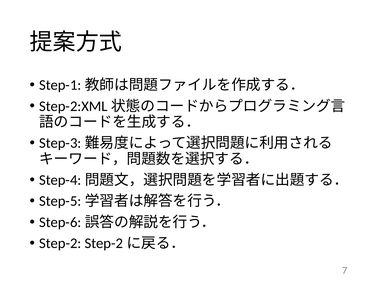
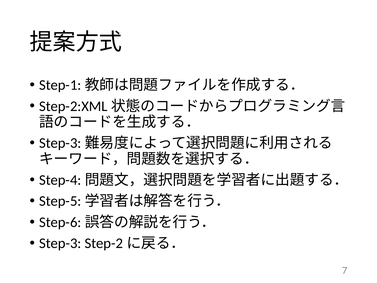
Step-2: Step-2 -> Step-3
